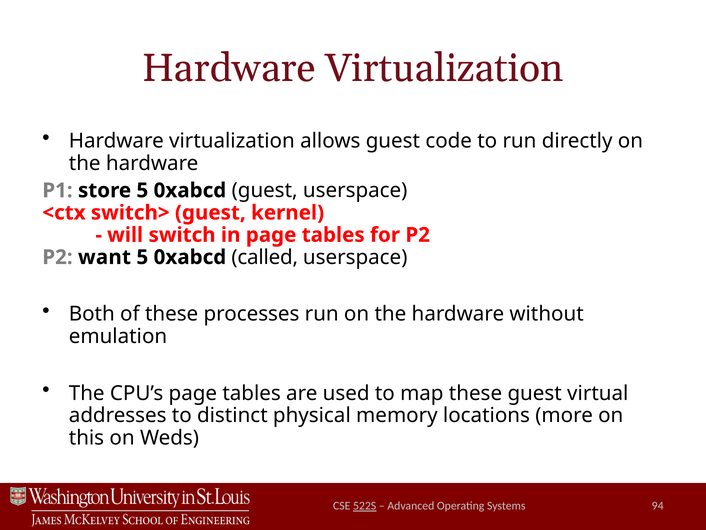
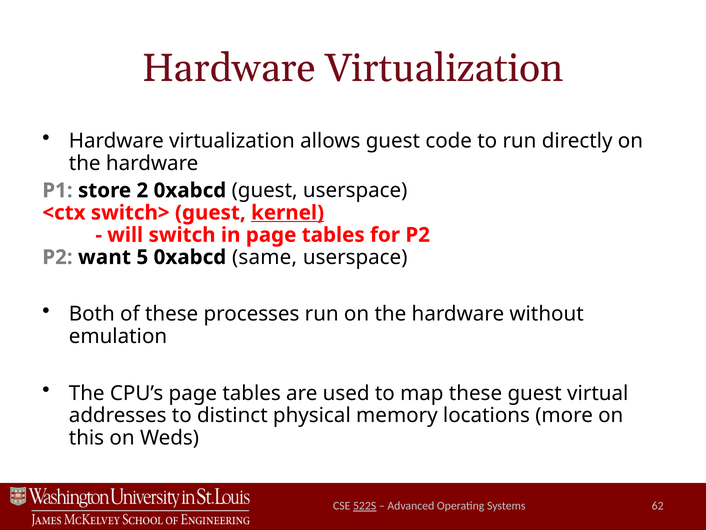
store 5: 5 -> 2
kernel underline: none -> present
called: called -> same
94: 94 -> 62
